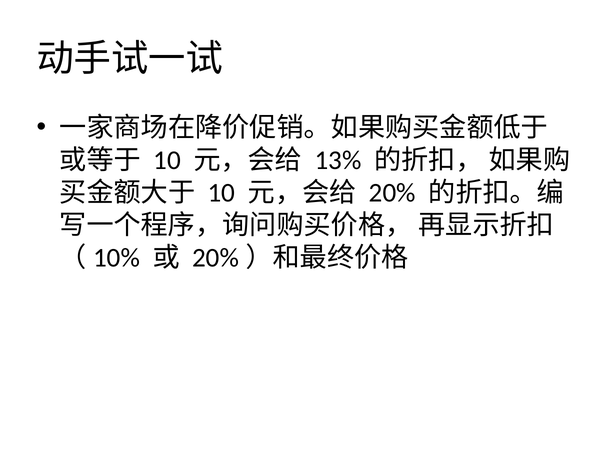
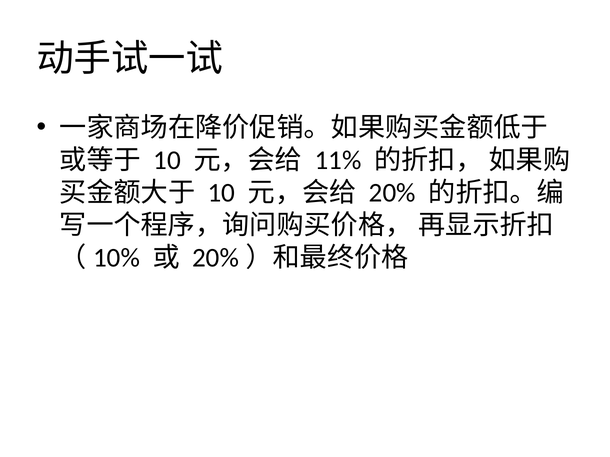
13%: 13% -> 11%
